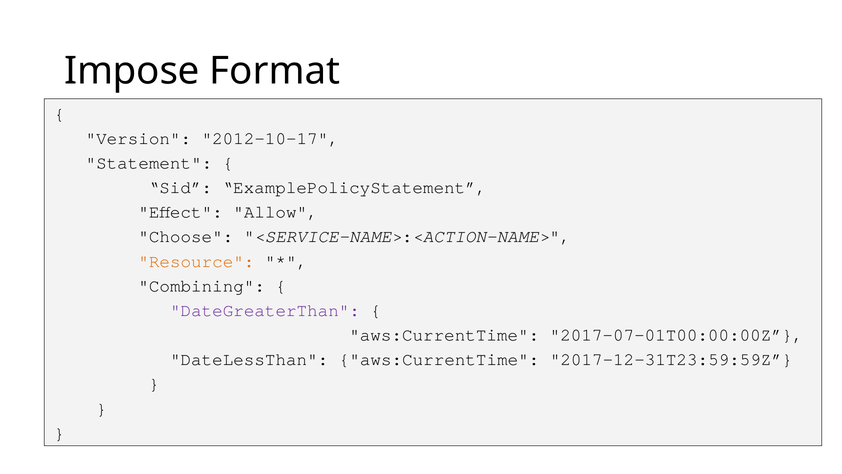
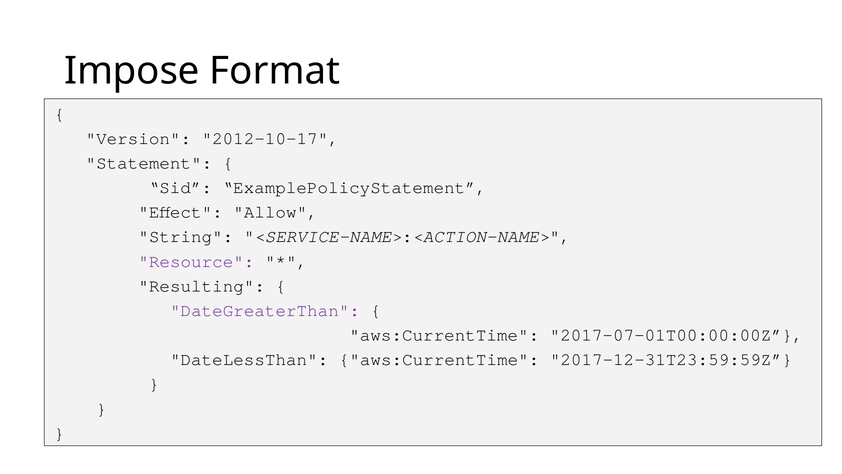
Choose: Choose -> String
Resource colour: orange -> purple
Combining: Combining -> Resulting
